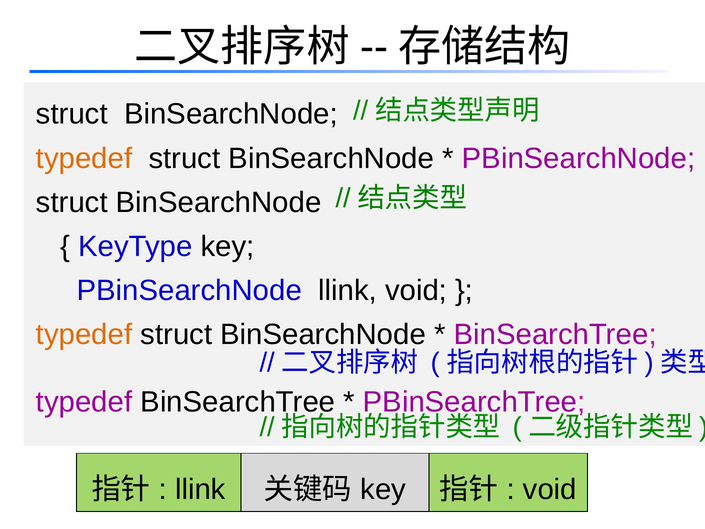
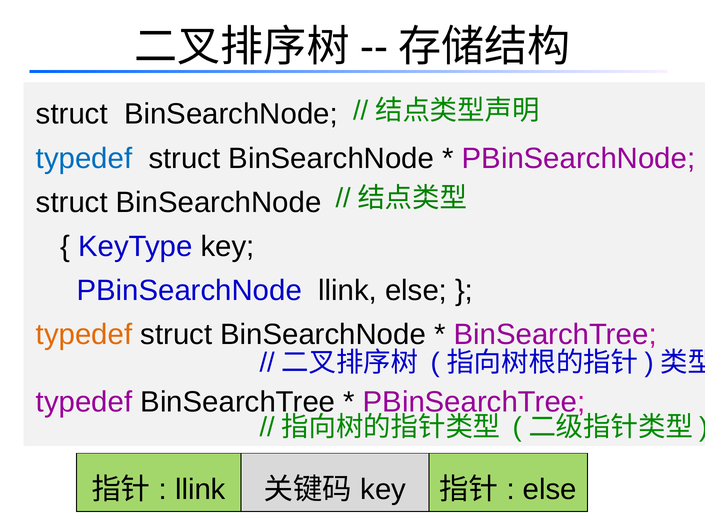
typedef at (84, 158) colour: orange -> blue
llink void: void -> else
void at (550, 489): void -> else
